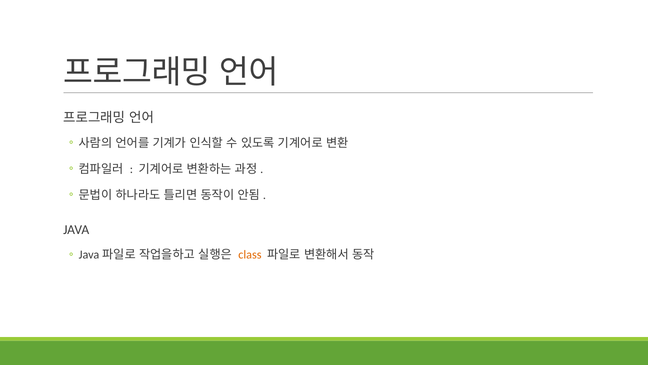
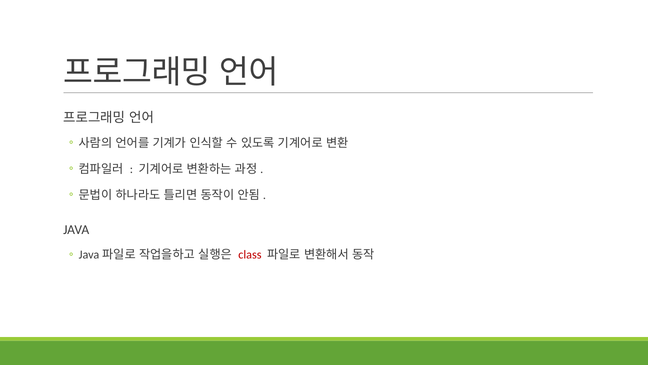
class colour: orange -> red
